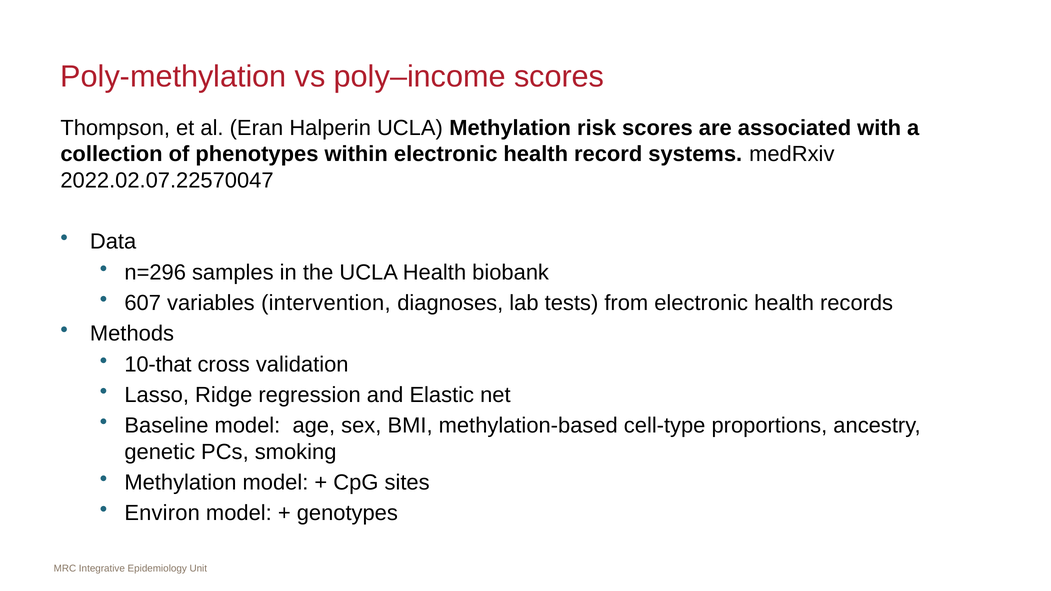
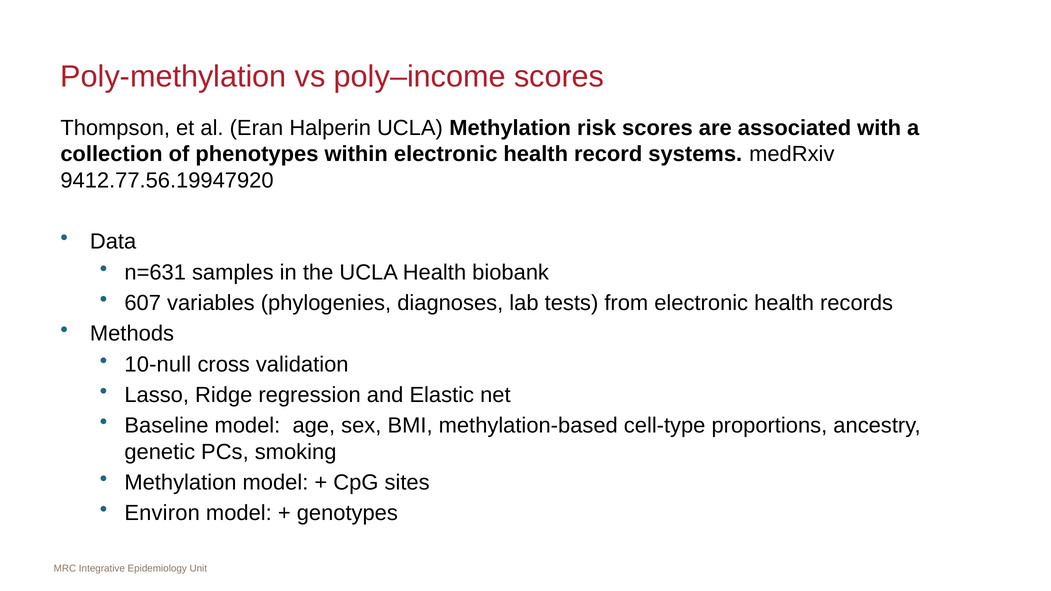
2022.02.07.22570047: 2022.02.07.22570047 -> 9412.77.56.19947920
n=296: n=296 -> n=631
intervention: intervention -> phylogenies
10-that: 10-that -> 10-null
